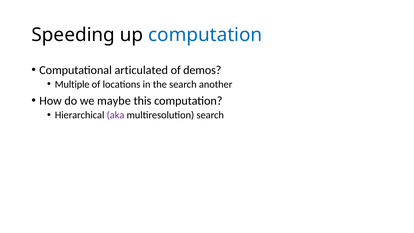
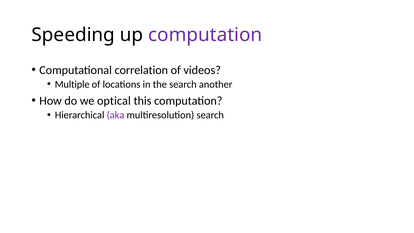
computation at (205, 35) colour: blue -> purple
articulated: articulated -> correlation
demos: demos -> videos
maybe: maybe -> optical
